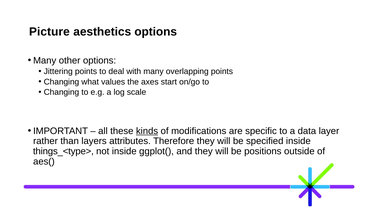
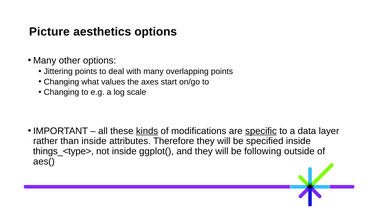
specific underline: none -> present
than layers: layers -> inside
positions: positions -> following
